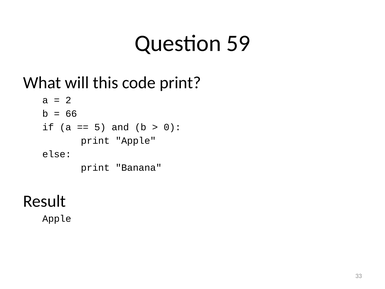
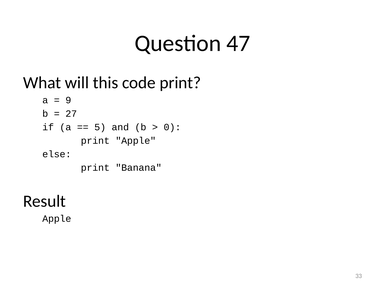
59: 59 -> 47
2: 2 -> 9
66: 66 -> 27
